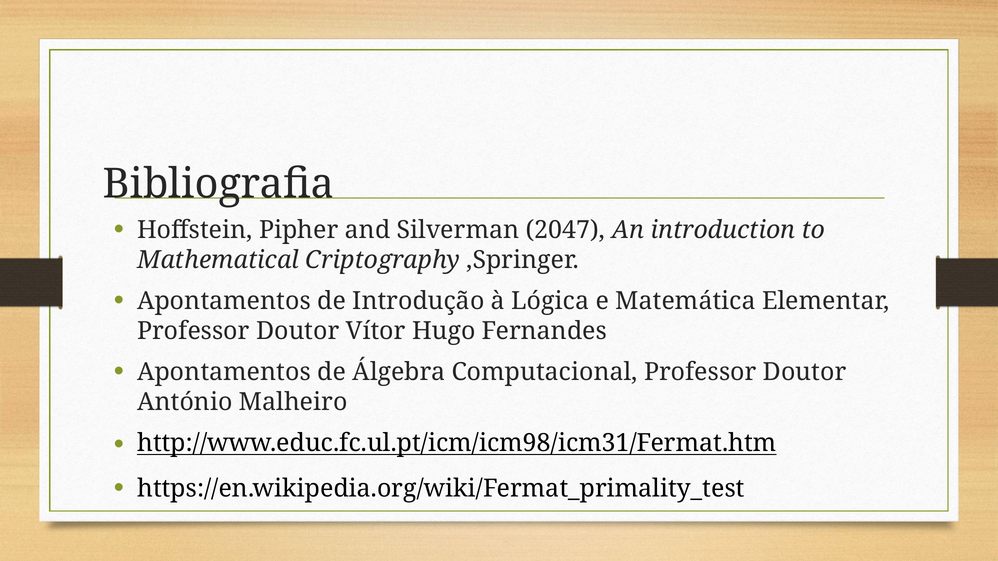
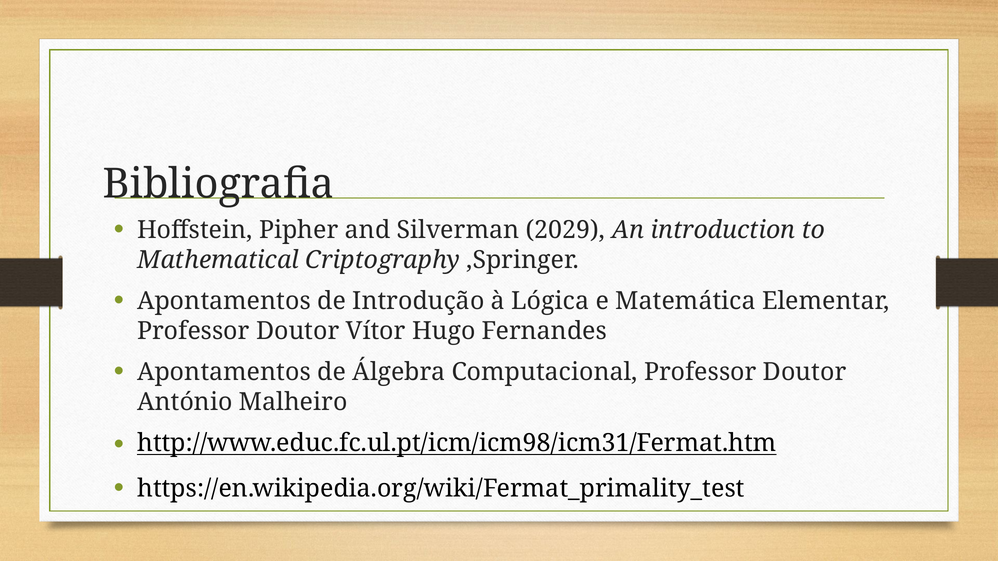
2047: 2047 -> 2029
